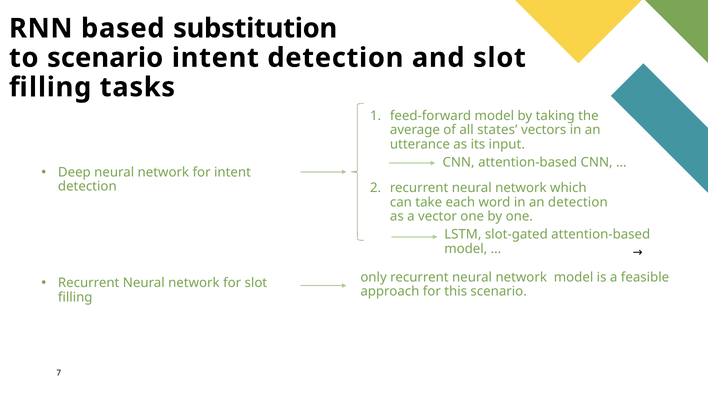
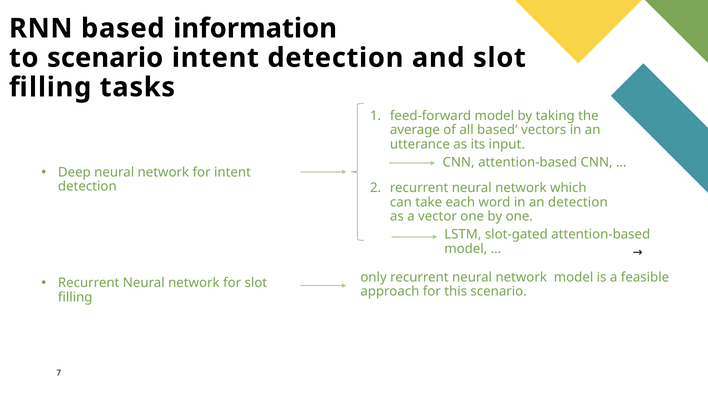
substitution: substitution -> information
all states: states -> based
